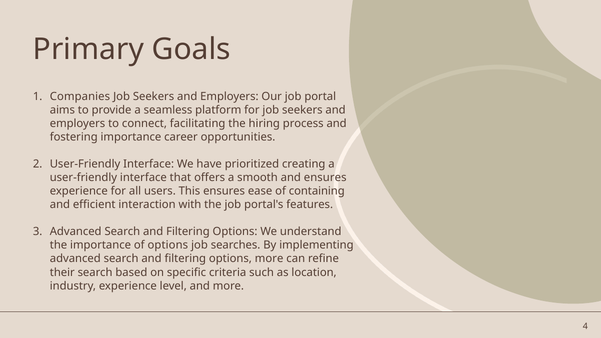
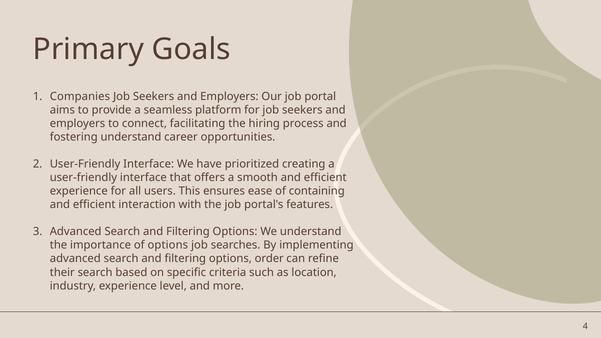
fostering importance: importance -> understand
smooth and ensures: ensures -> efficient
options more: more -> order
